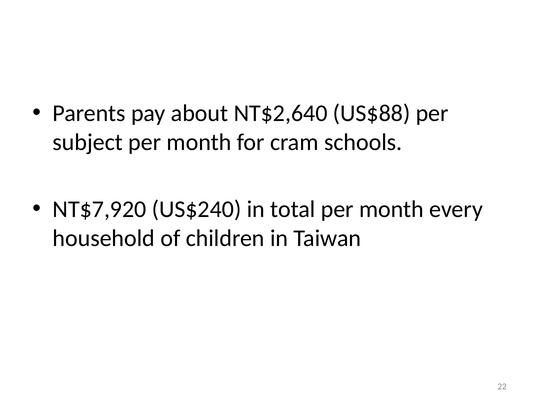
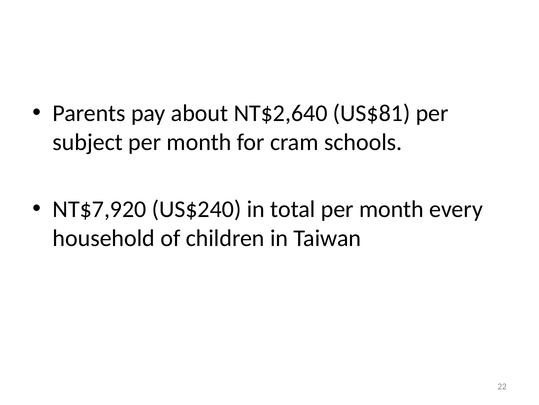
US$88: US$88 -> US$81
